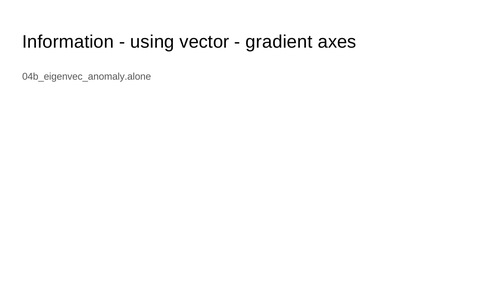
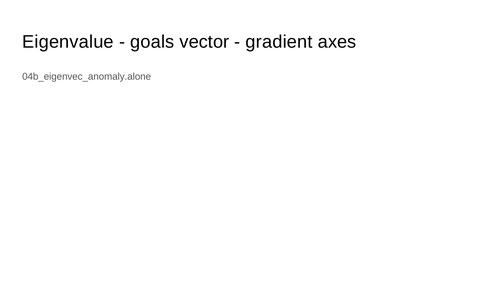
Information: Information -> Eigenvalue
using: using -> goals
